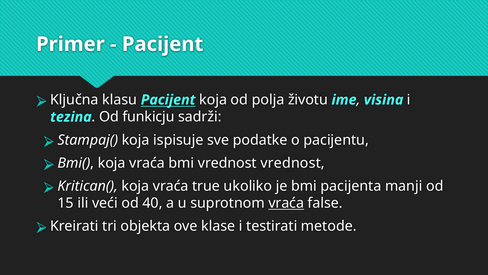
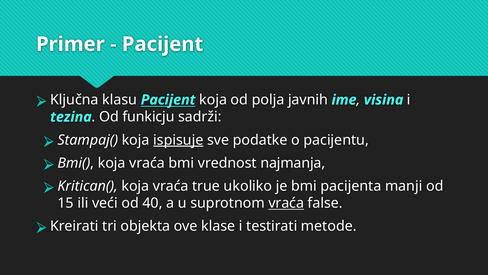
životu: životu -> javnih
ispisuje underline: none -> present
vrednost vrednost: vrednost -> najmanja
